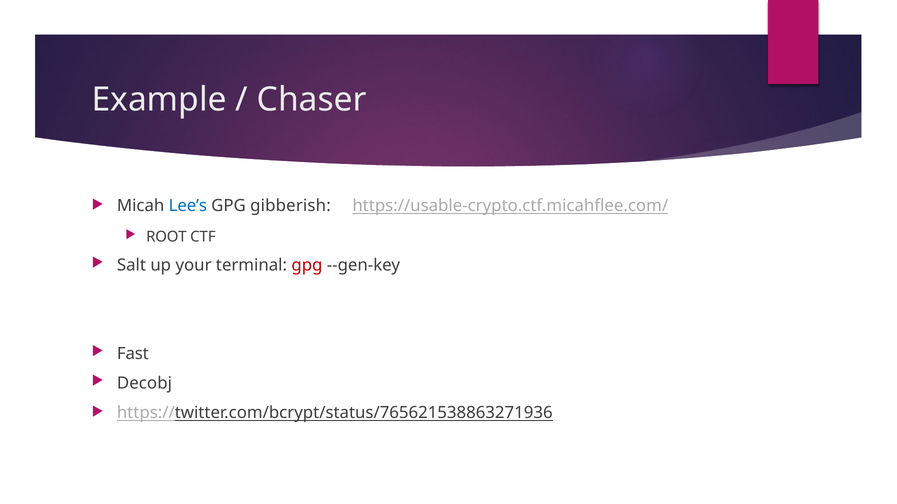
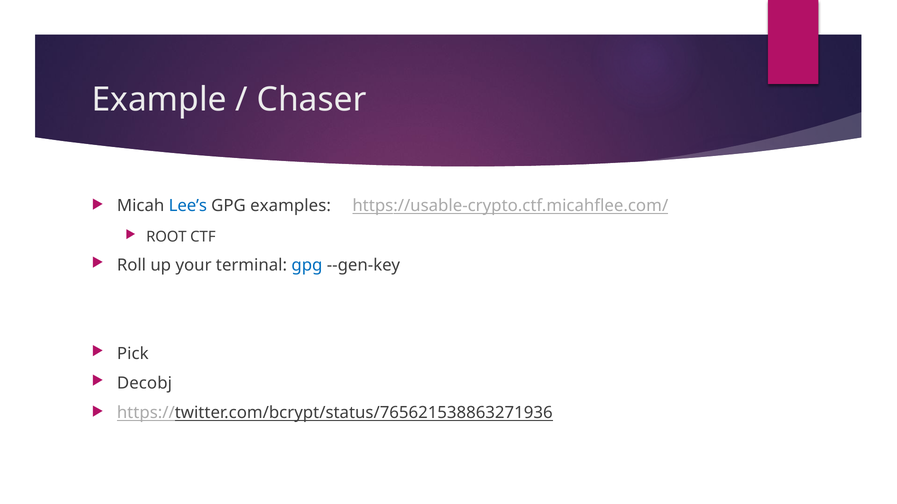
gibberish: gibberish -> examples
Salt: Salt -> Roll
gpg at (307, 266) colour: red -> blue
Fast: Fast -> Pick
